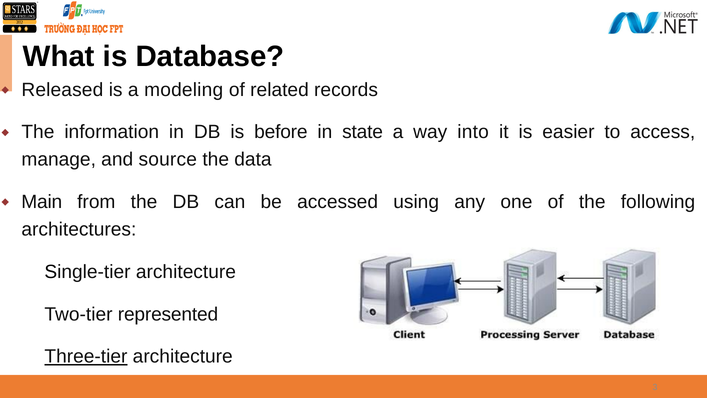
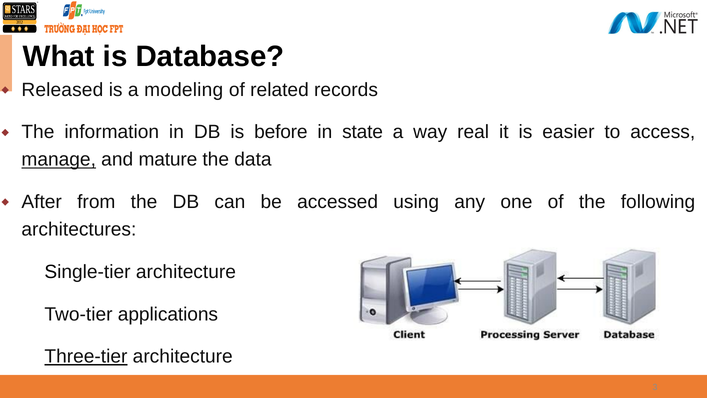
into: into -> real
manage underline: none -> present
source: source -> mature
Main: Main -> After
represented: represented -> applications
